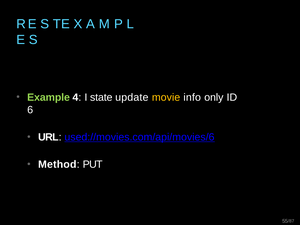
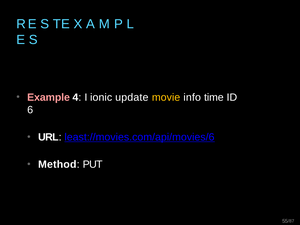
Example colour: light green -> pink
state: state -> ionic
only: only -> time
used://movies.com/api/movies/6: used://movies.com/api/movies/6 -> least://movies.com/api/movies/6
